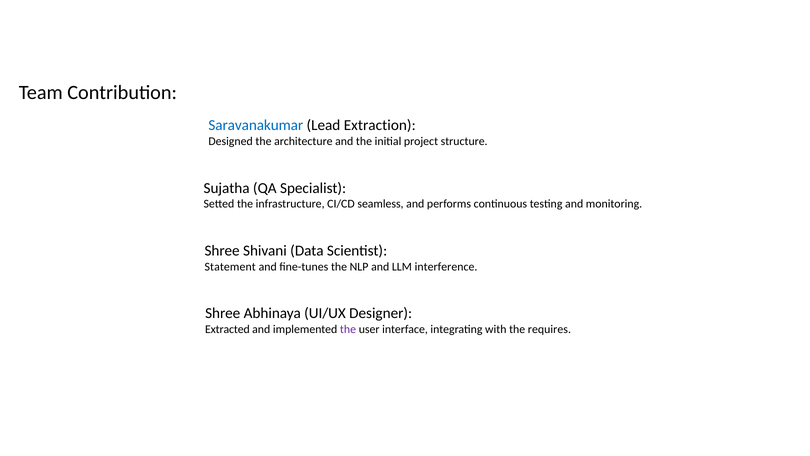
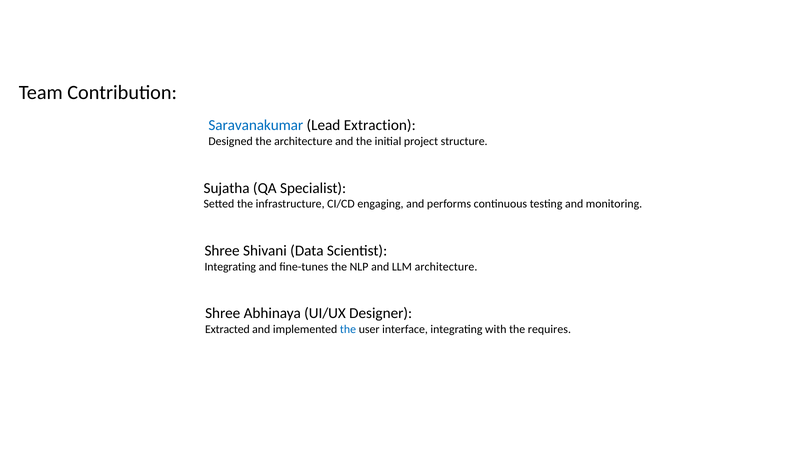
seamless: seamless -> engaging
Statement at (230, 266): Statement -> Integrating
LLM interference: interference -> architecture
the at (348, 329) colour: purple -> blue
